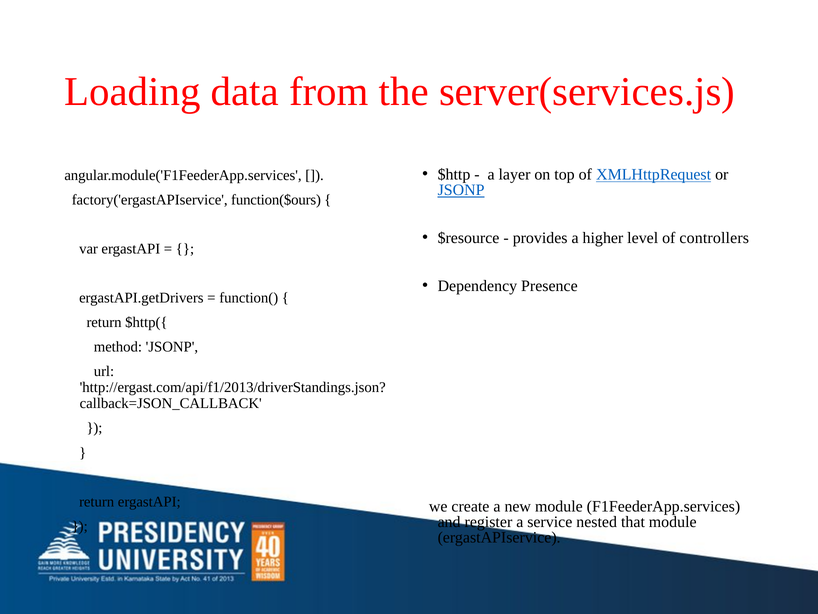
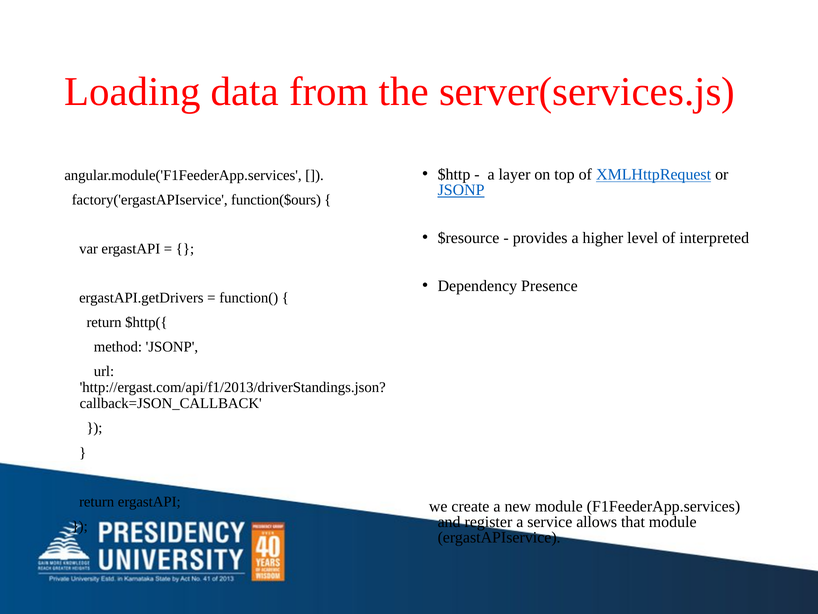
controllers: controllers -> interpreted
nested: nested -> allows
